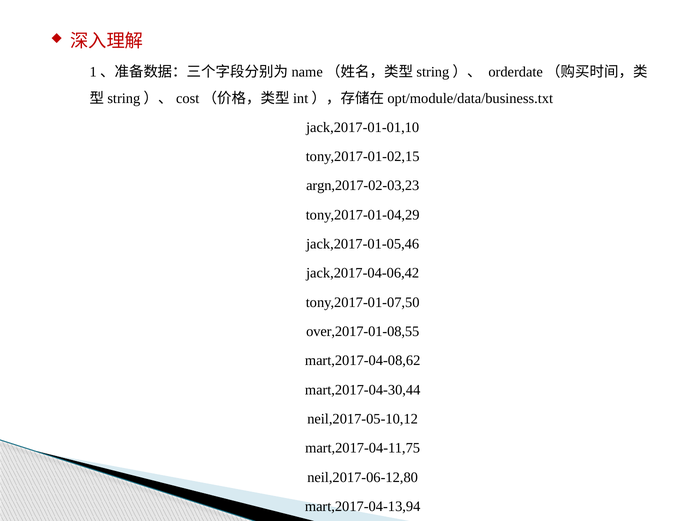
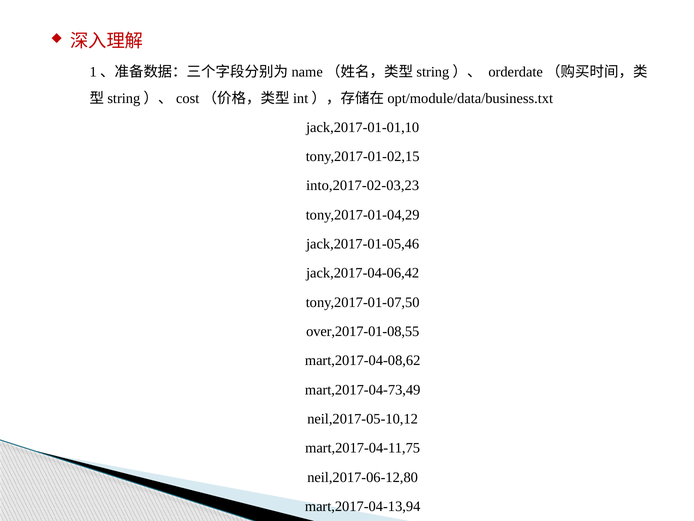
argn,2017-02-03,23: argn,2017-02-03,23 -> into,2017-02-03,23
mart,2017-04-30,44: mart,2017-04-30,44 -> mart,2017-04-73,49
